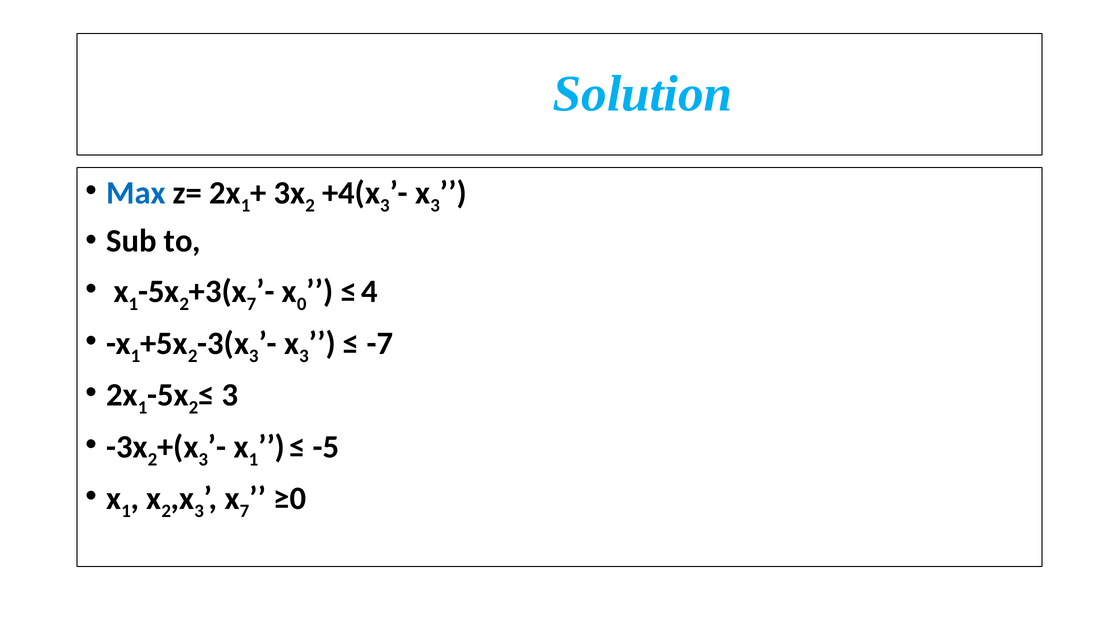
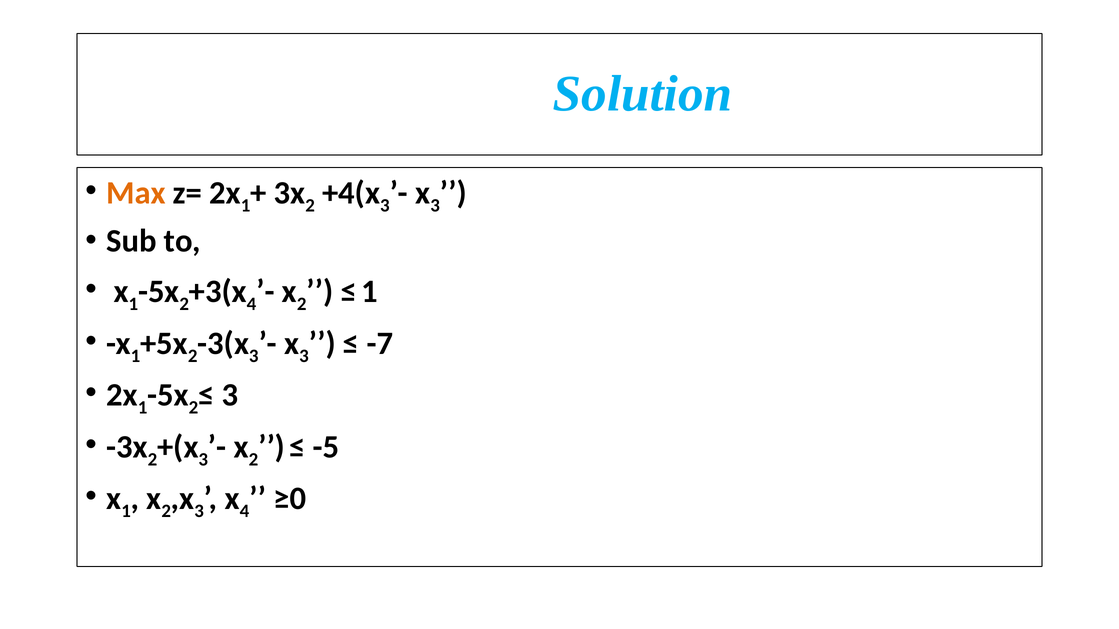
Max colour: blue -> orange
7 at (251, 304): 7 -> 4
0 at (302, 304): 0 -> 2
4 at (369, 292): 4 -> 1
1 at (253, 460): 1 -> 2
7 at (245, 512): 7 -> 4
